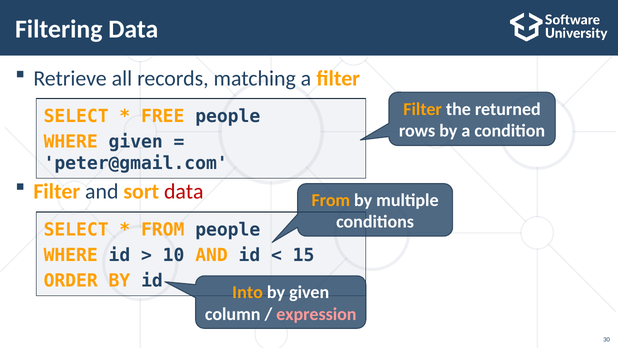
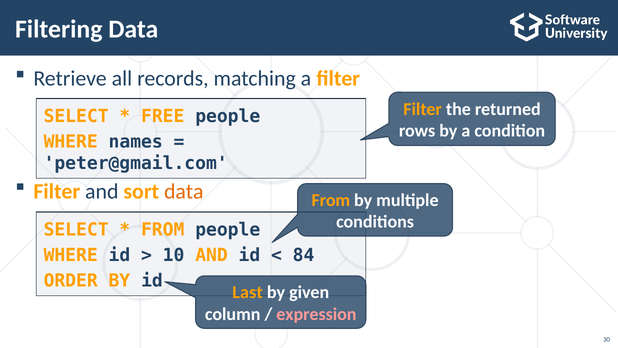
WHERE given: given -> names
data at (184, 191) colour: red -> orange
15: 15 -> 84
Into: Into -> Last
